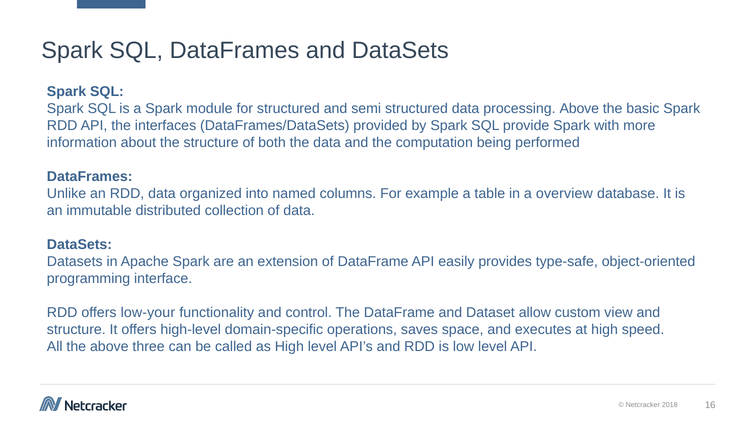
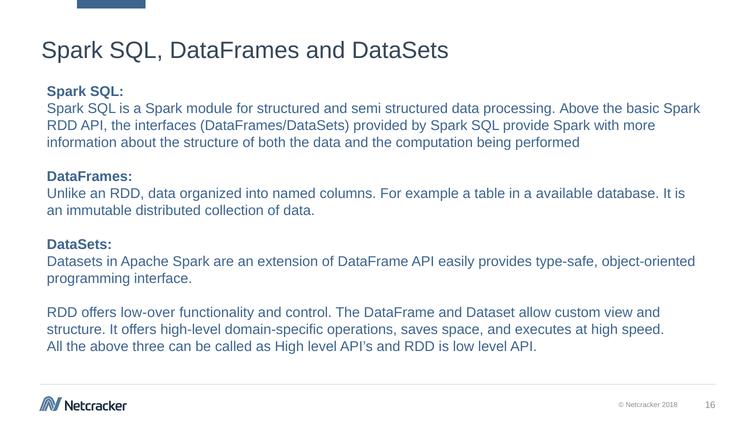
overview: overview -> available
low-your: low-your -> low-over
